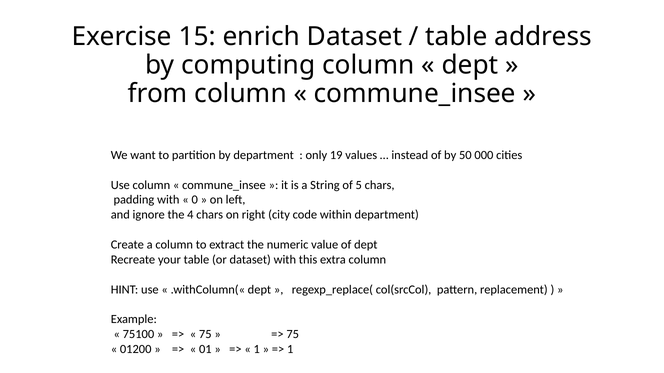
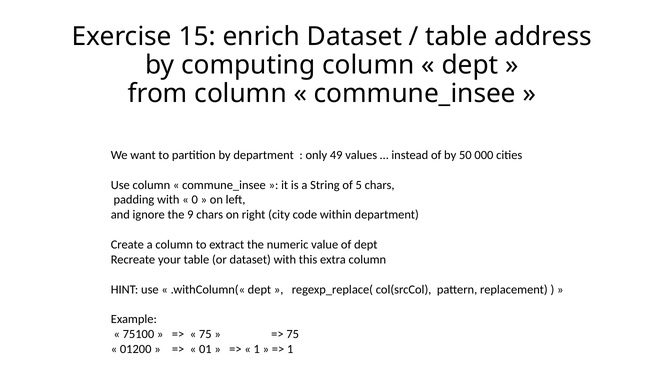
19: 19 -> 49
4: 4 -> 9
